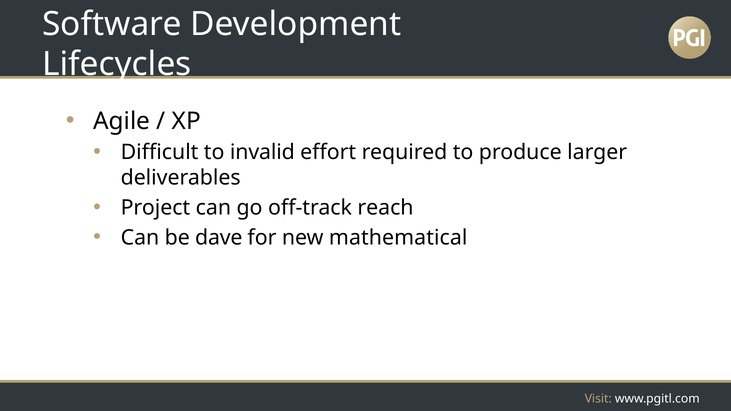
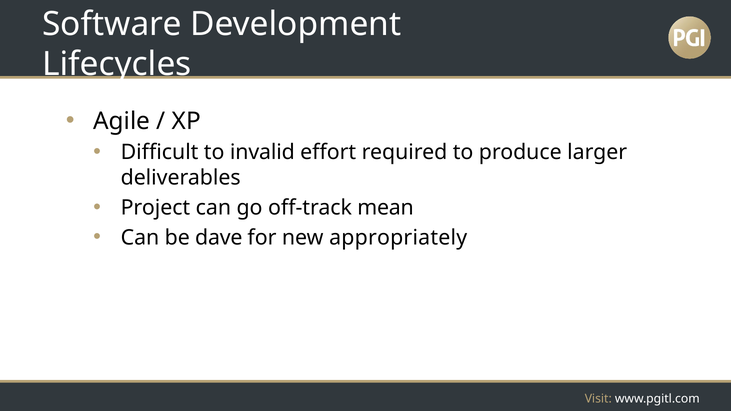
reach: reach -> mean
mathematical: mathematical -> appropriately
